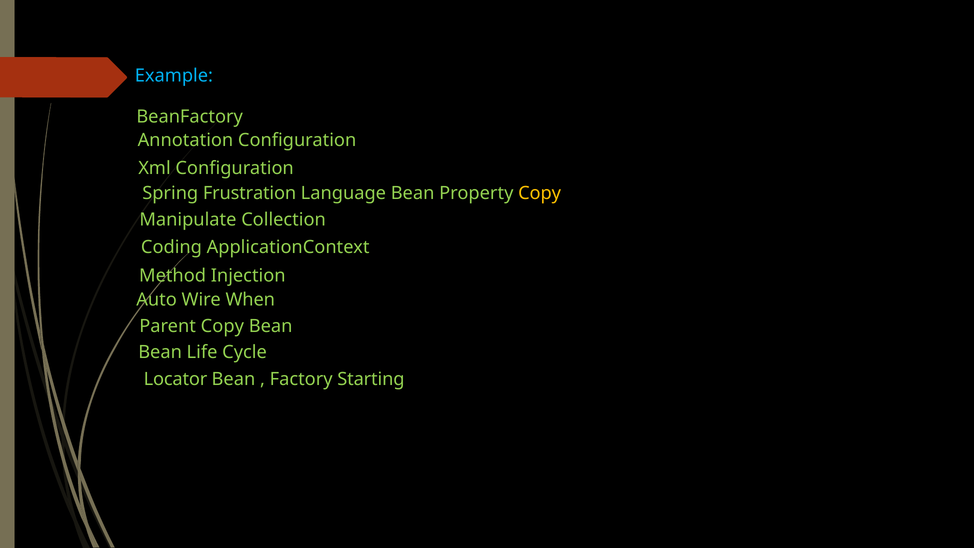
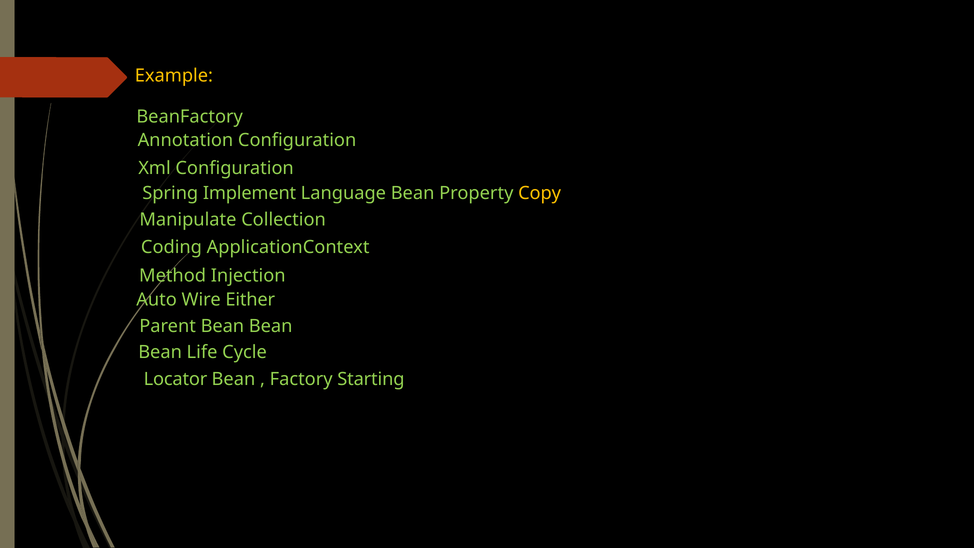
Example colour: light blue -> yellow
Frustration: Frustration -> Implement
When: When -> Either
Parent Copy: Copy -> Bean
